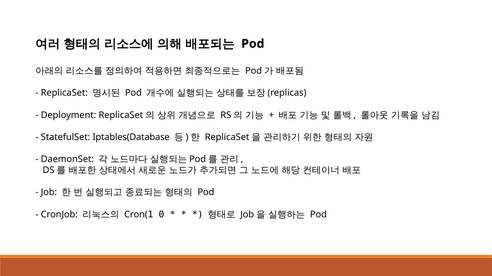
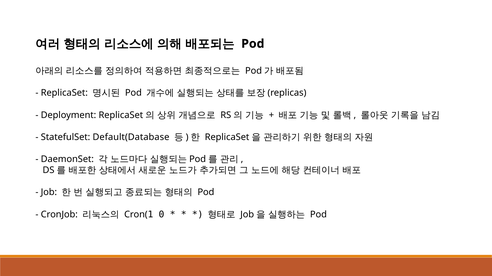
Iptables(Database: Iptables(Database -> Default(Database
